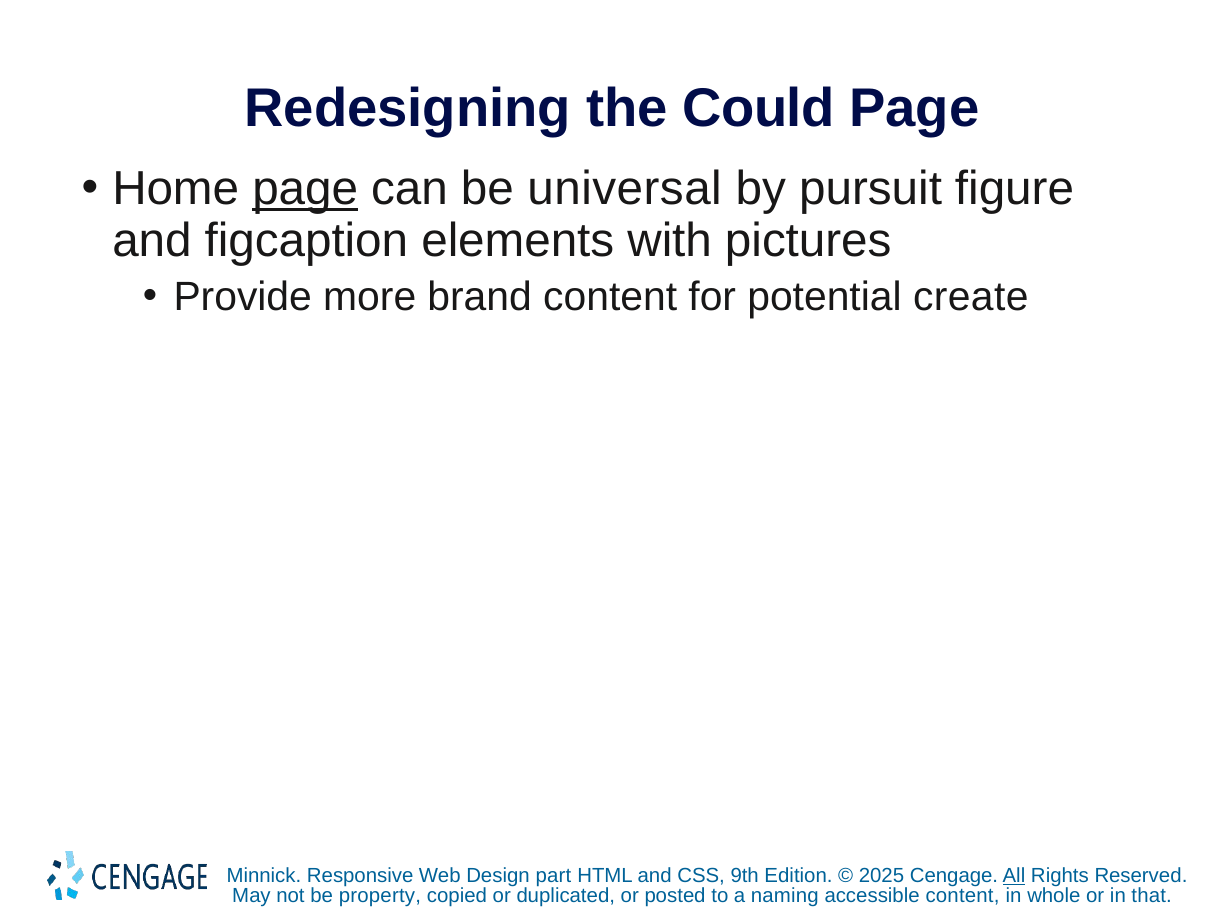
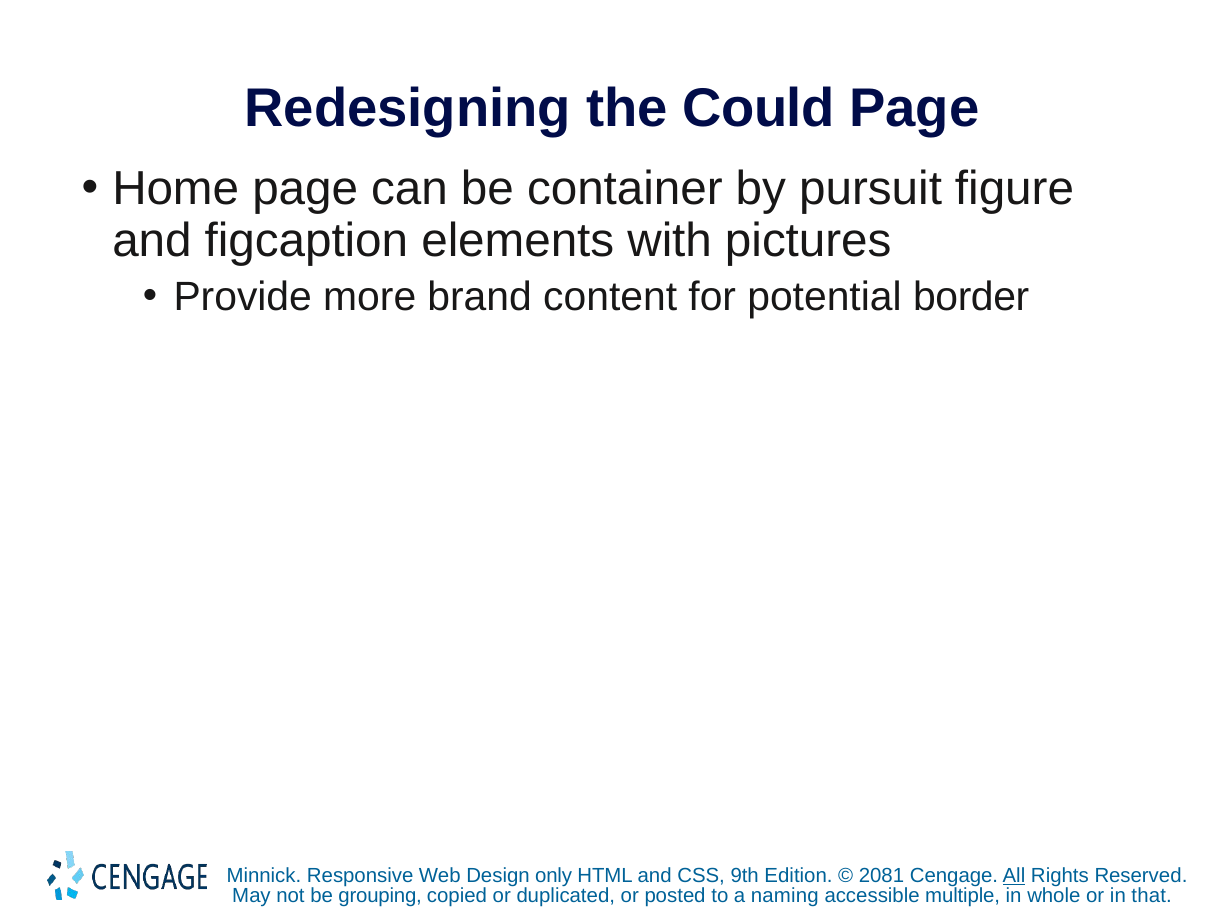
page at (305, 189) underline: present -> none
universal: universal -> container
create: create -> border
part: part -> only
2025: 2025 -> 2081
property: property -> grouping
accessible content: content -> multiple
